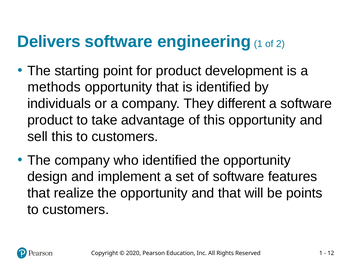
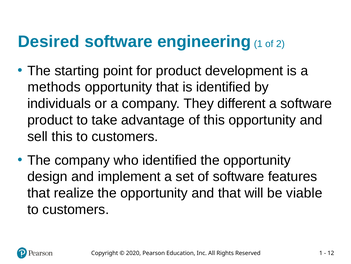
Delivers: Delivers -> Desired
points: points -> viable
